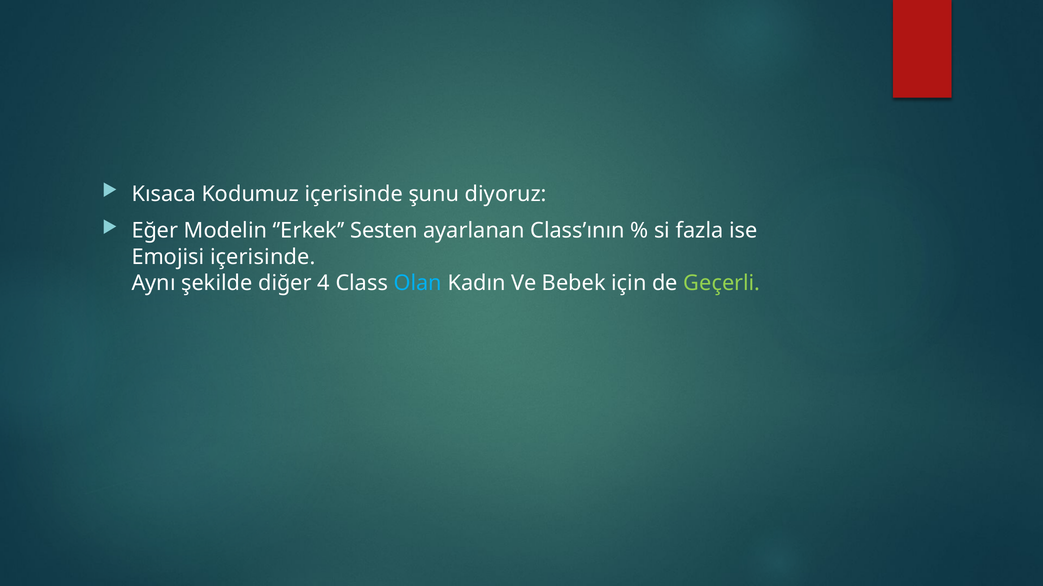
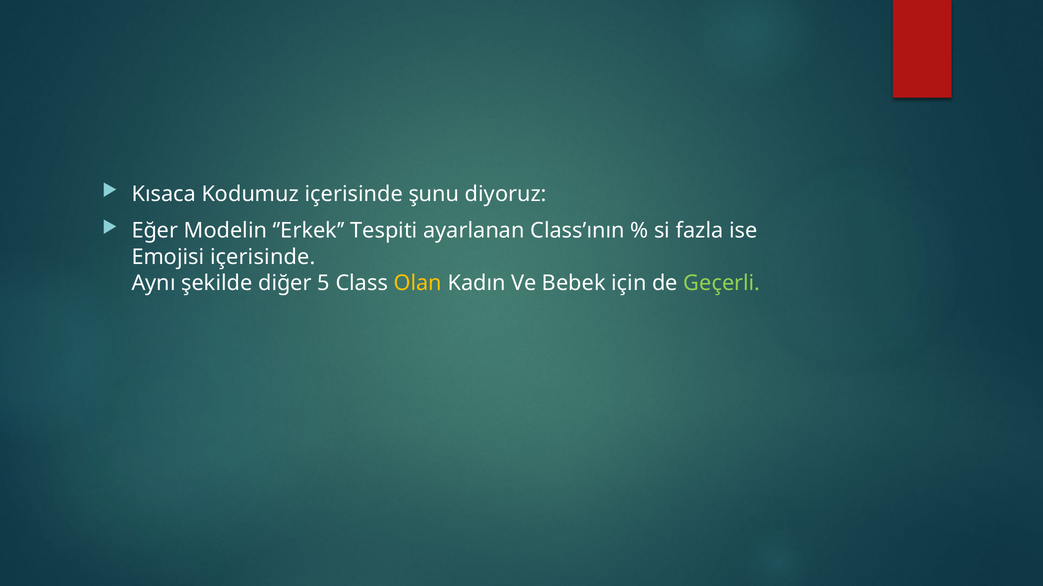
Sesten: Sesten -> Tespiti
4: 4 -> 5
Olan colour: light blue -> yellow
